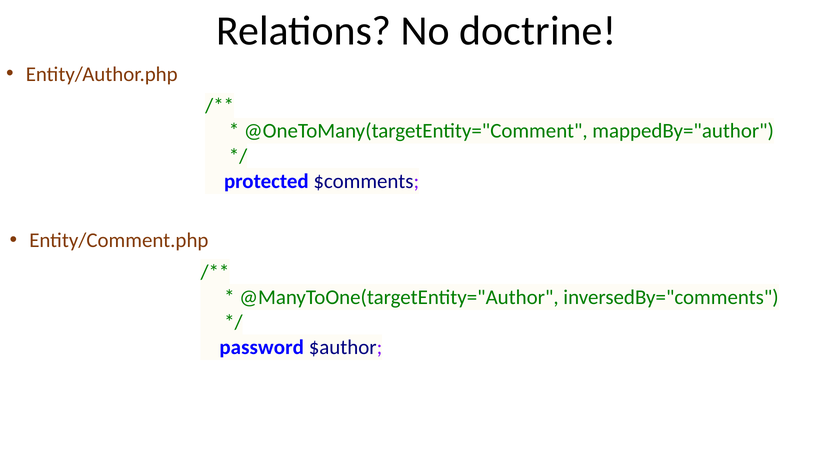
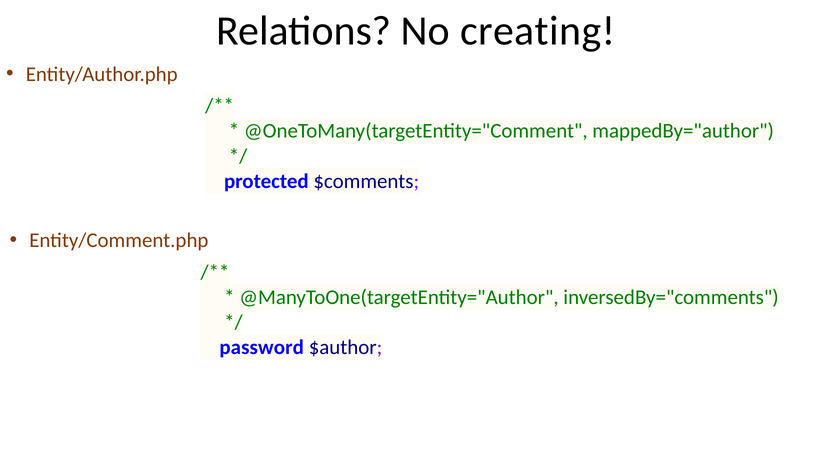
doctrine: doctrine -> creating
